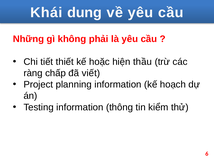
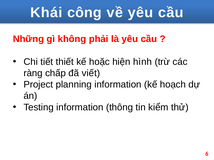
dung: dung -> công
thầu: thầu -> hình
